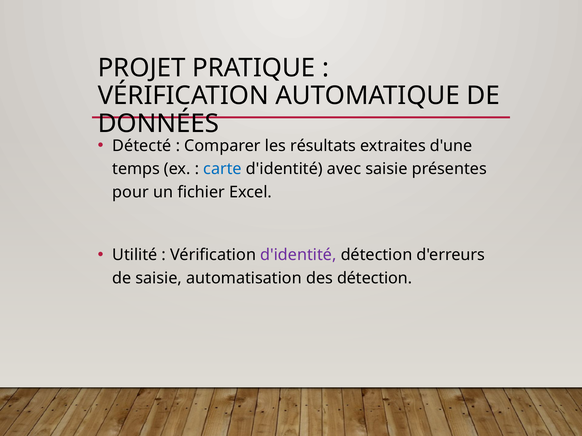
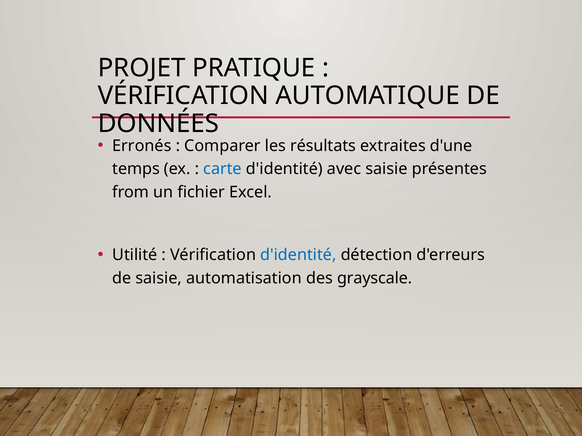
Détecté: Détecté -> Erronés
pour: pour -> from
d'identité at (298, 255) colour: purple -> blue
des détection: détection -> grayscale
